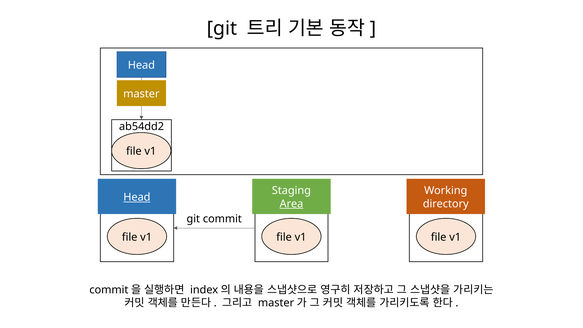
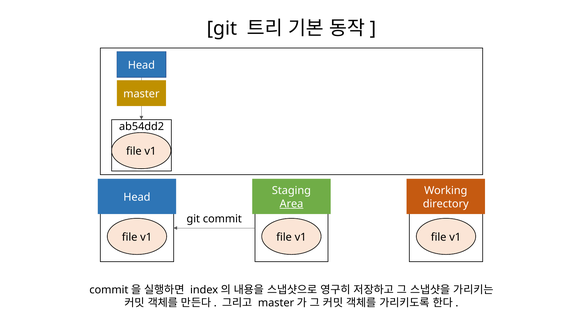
Head at (137, 197) underline: present -> none
